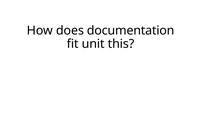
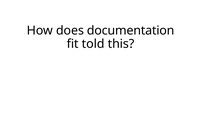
unit: unit -> told
